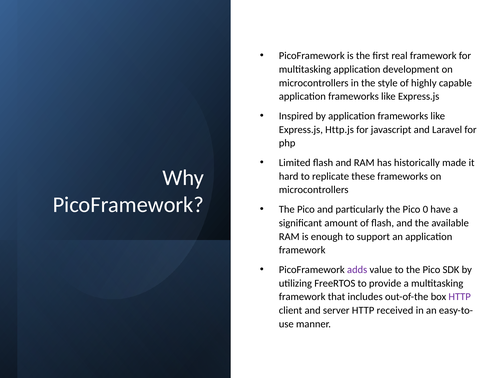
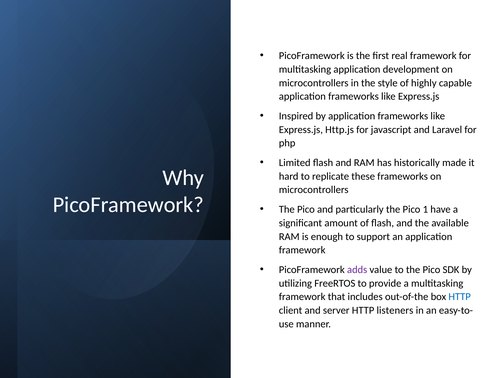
0: 0 -> 1
HTTP at (460, 297) colour: purple -> blue
received: received -> listeners
